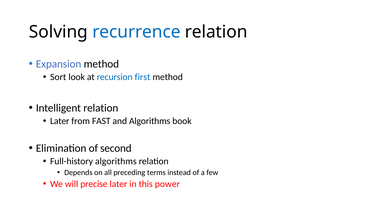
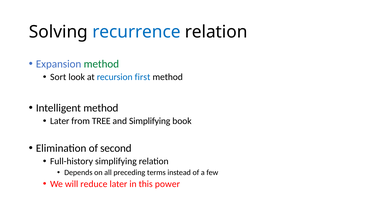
method at (101, 64) colour: black -> green
Intelligent relation: relation -> method
FAST: FAST -> TREE
and Algorithms: Algorithms -> Simplifying
Full-history algorithms: algorithms -> simplifying
precise: precise -> reduce
